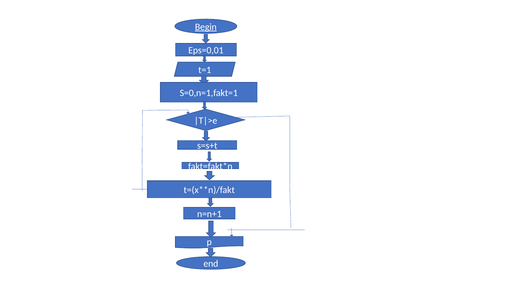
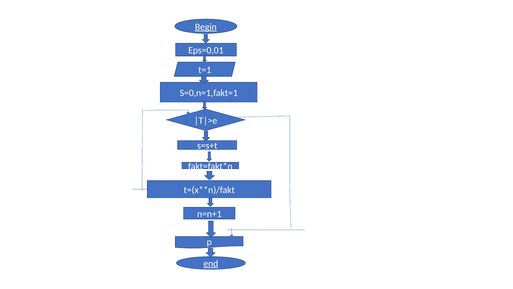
end underline: none -> present
